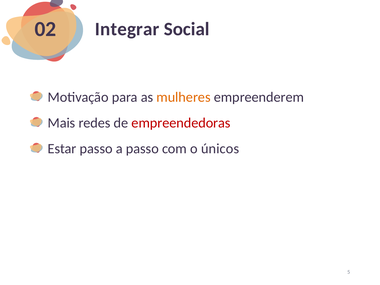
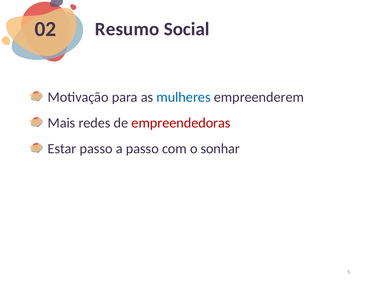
Integrar: Integrar -> Resumo
mulheres colour: orange -> blue
únicos: únicos -> sonhar
